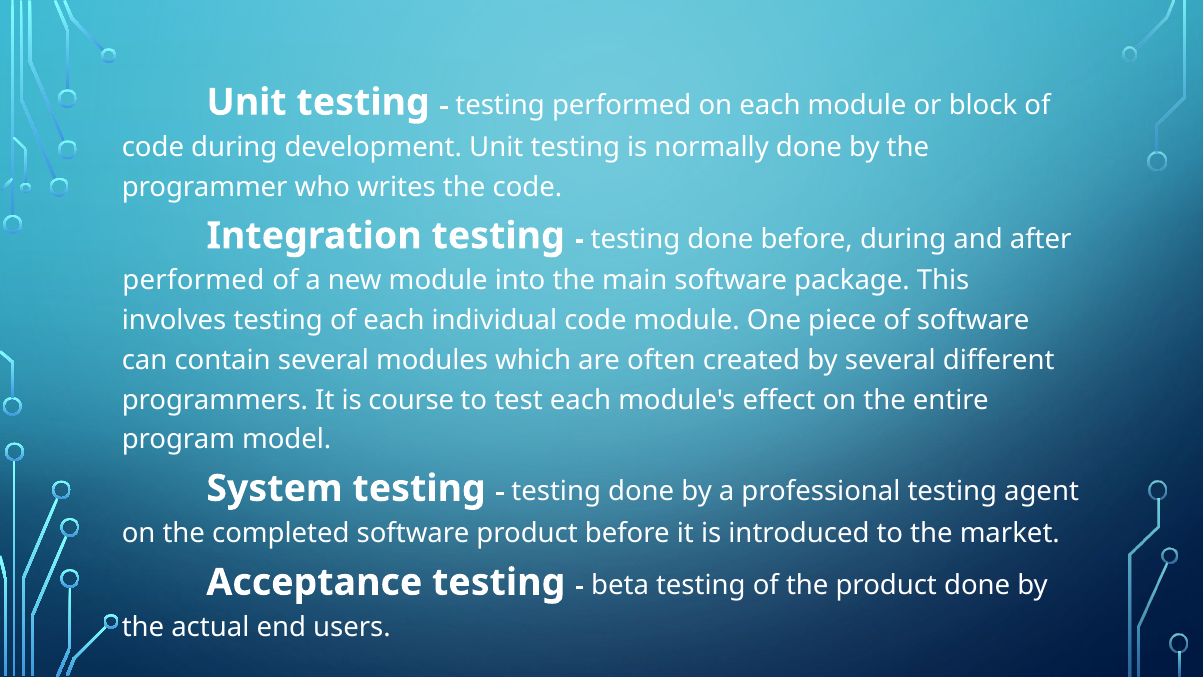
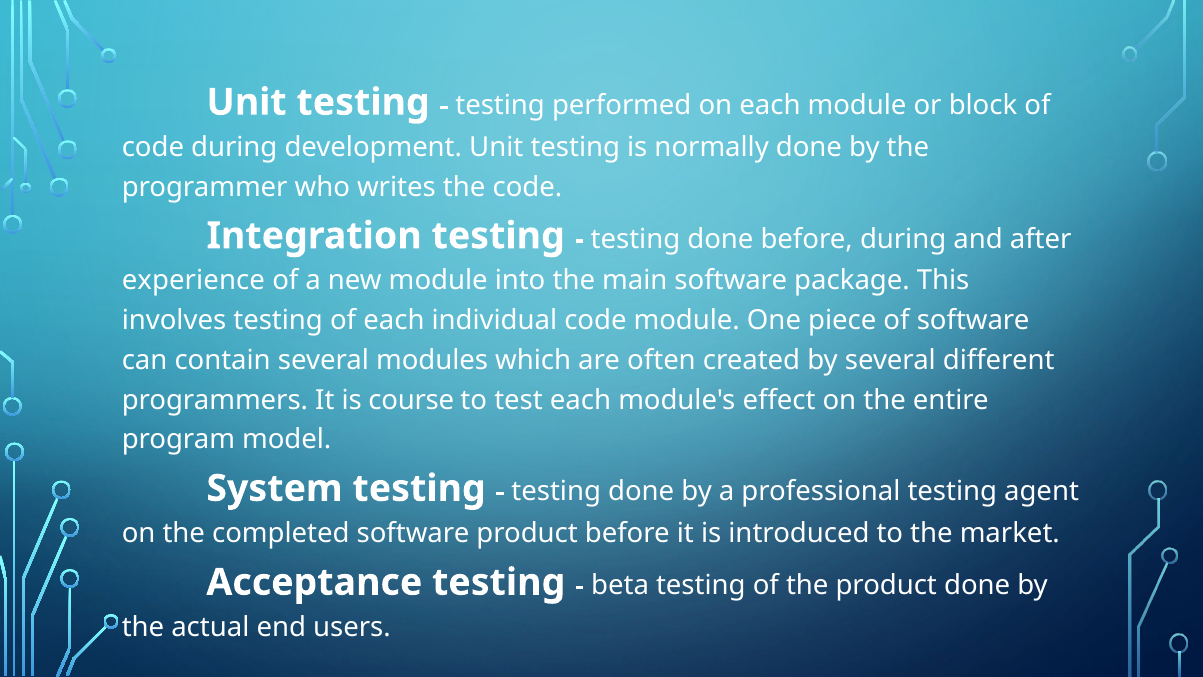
performed at (193, 281): performed -> experience
